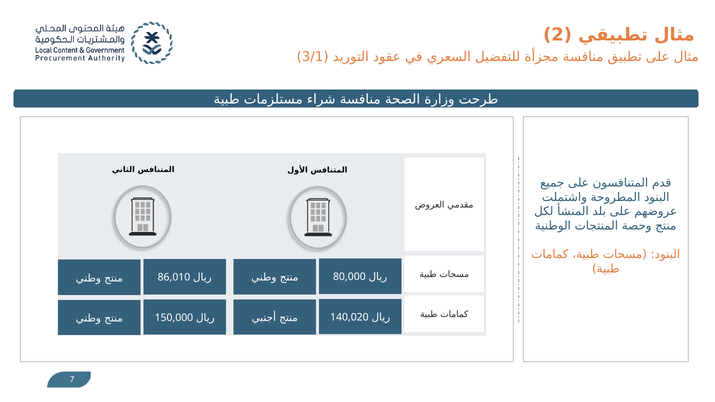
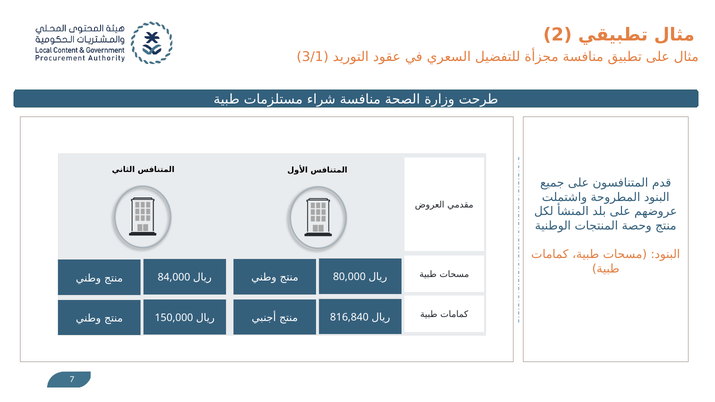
86,010: 86,010 -> 84,000
140,020: 140,020 -> 816,840
